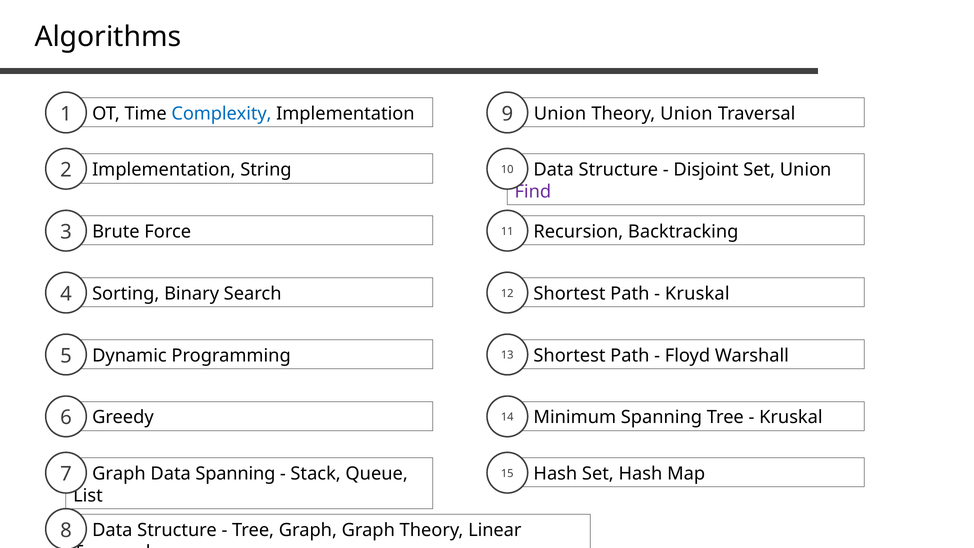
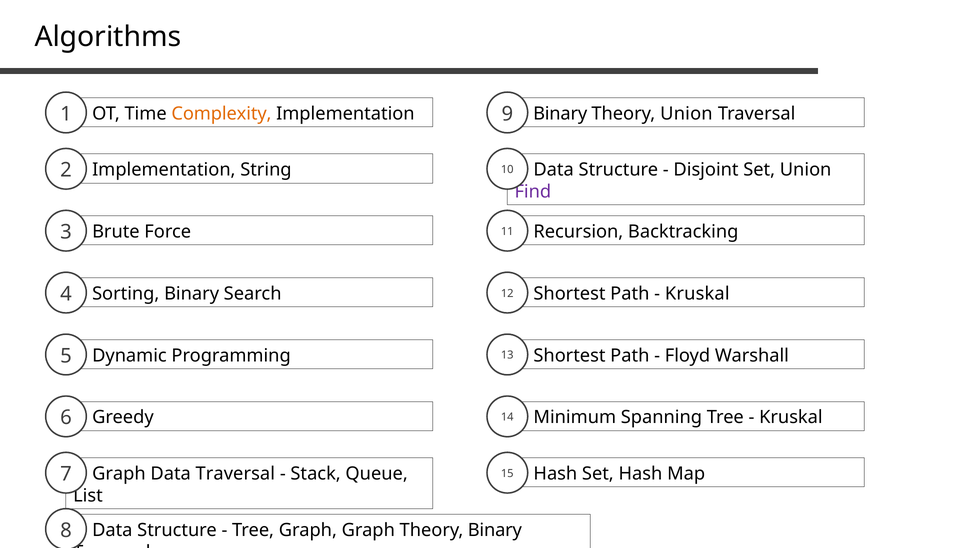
Complexity colour: blue -> orange
Union at (560, 113): Union -> Binary
Data Spanning: Spanning -> Traversal
Theory Linear: Linear -> Binary
